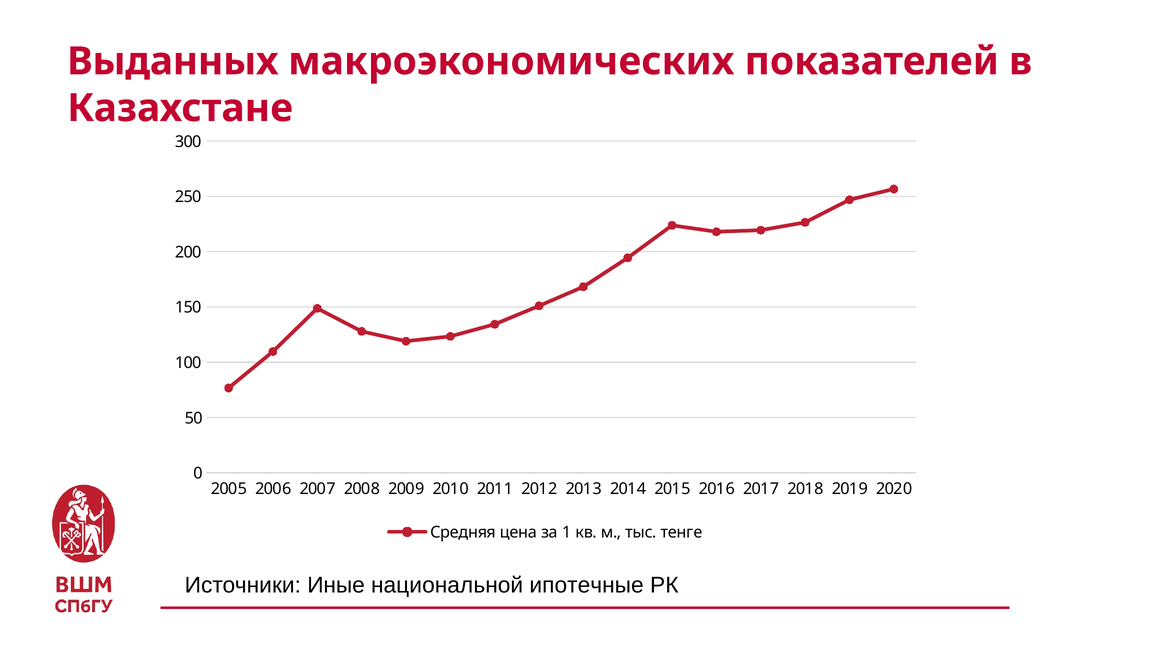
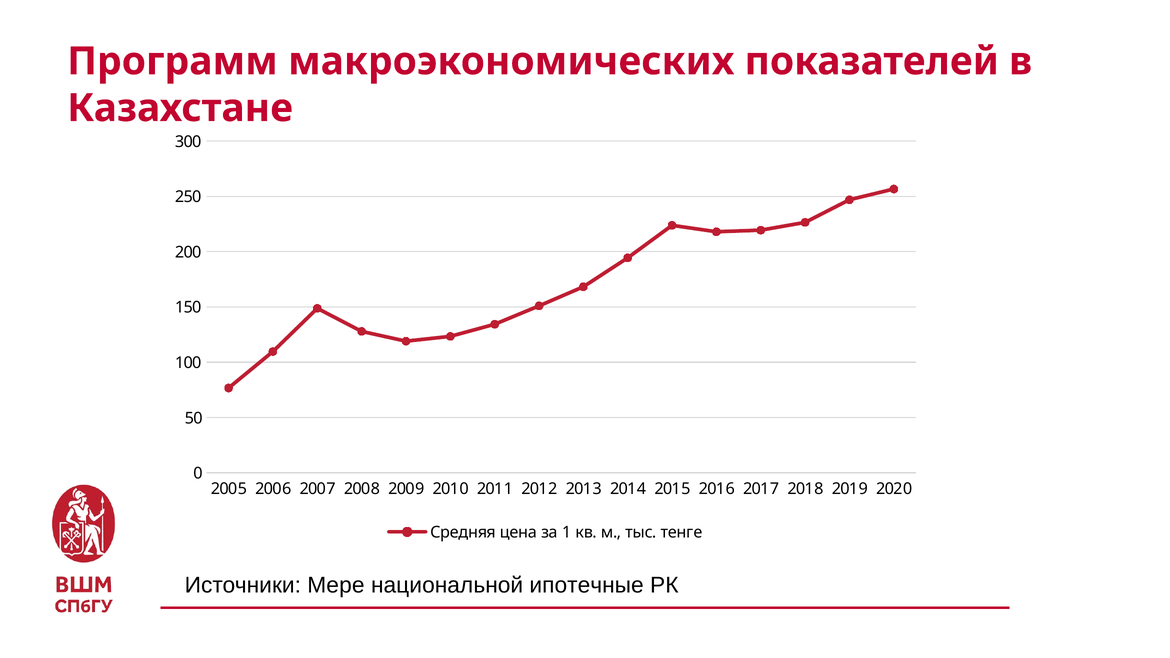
Выданных: Выданных -> Программ
Иные: Иные -> Мере
